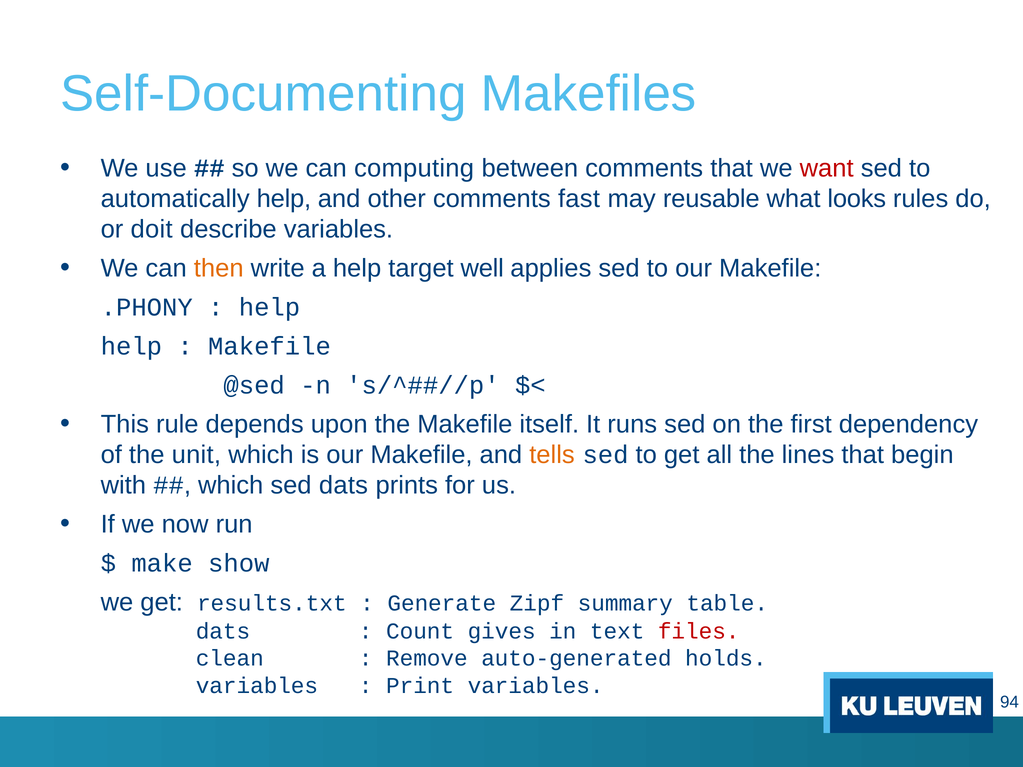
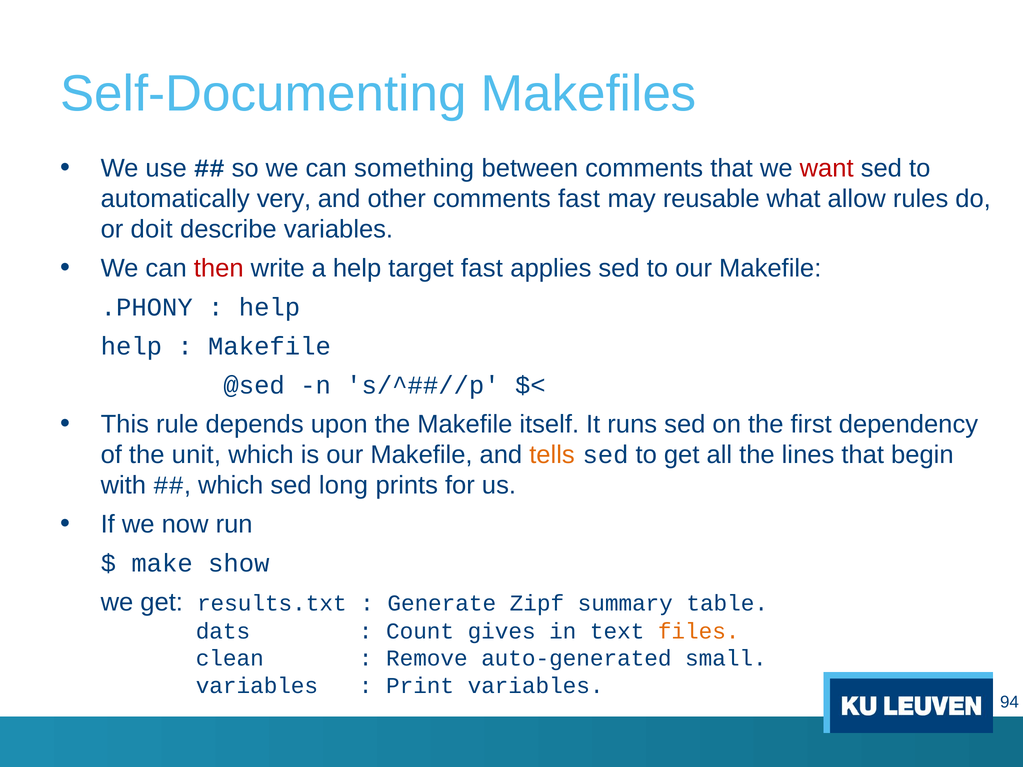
computing: computing -> something
automatically help: help -> very
looks: looks -> allow
then colour: orange -> red
target well: well -> fast
sed dats: dats -> long
files colour: red -> orange
holds: holds -> small
